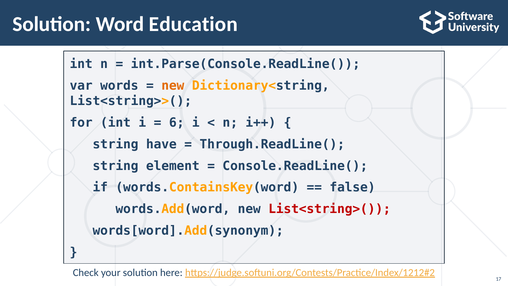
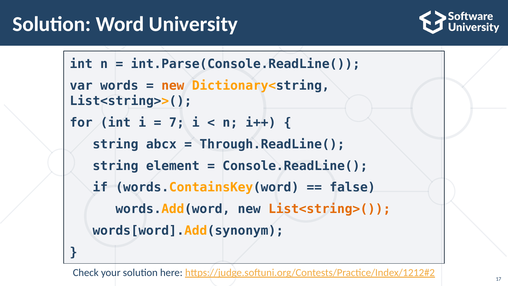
Education: Education -> University
6: 6 -> 7
have: have -> abcx
List<string>( colour: red -> orange
